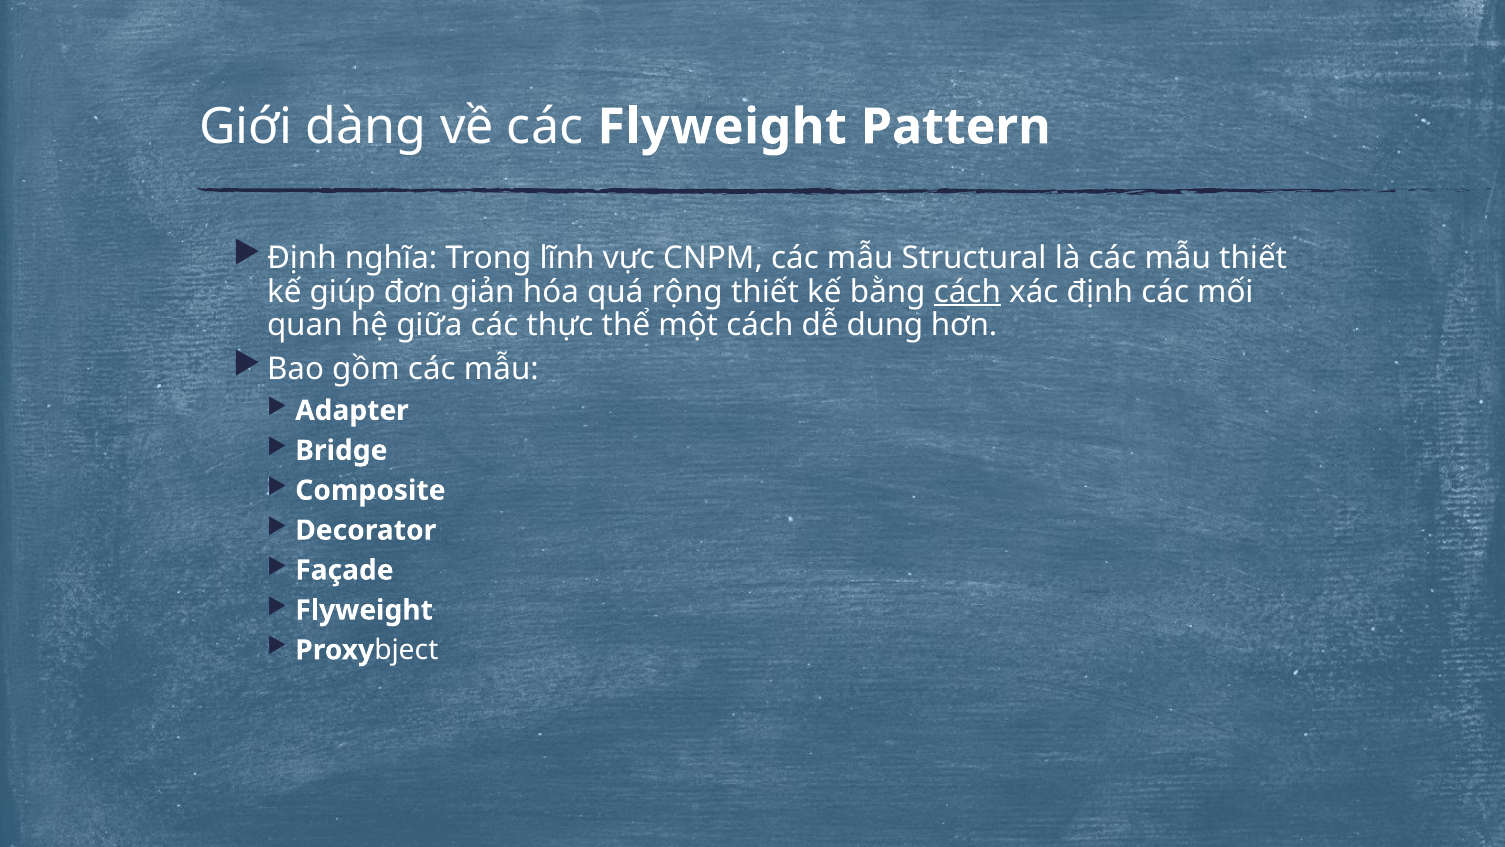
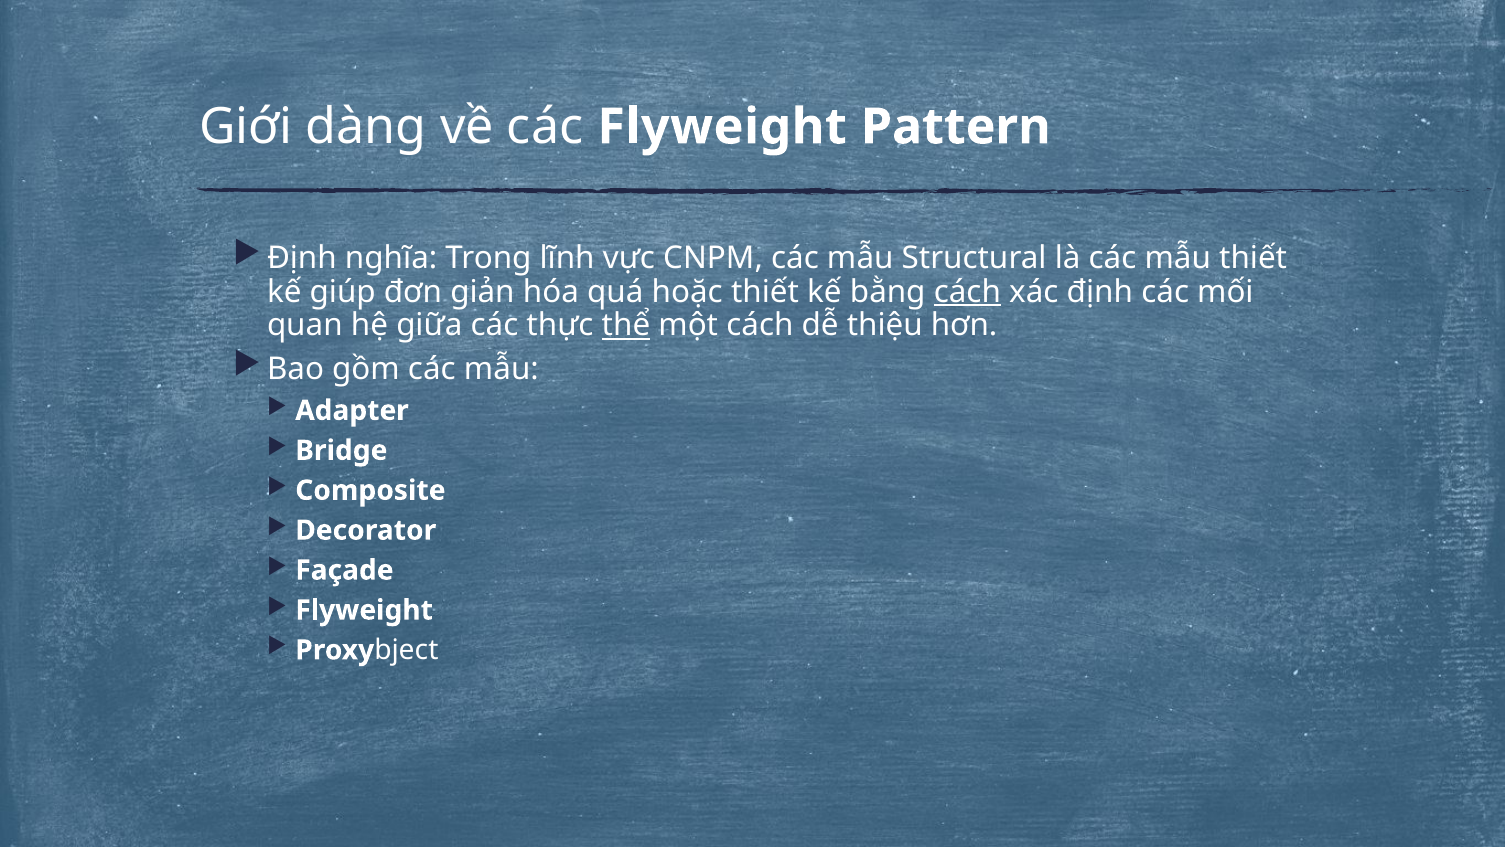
rộng: rộng -> hoặc
thể underline: none -> present
dung: dung -> thiệu
